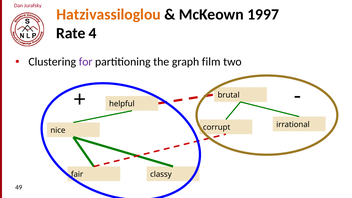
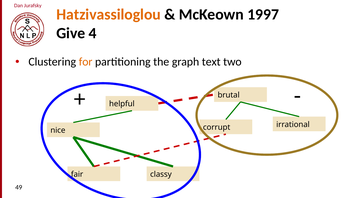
Rate: Rate -> Give
for colour: purple -> orange
film: film -> text
